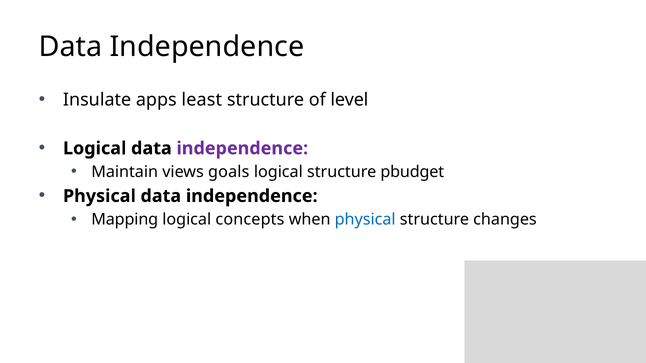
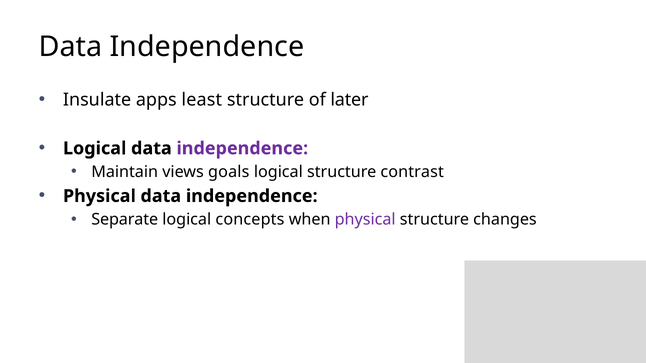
level: level -> later
pbudget: pbudget -> contrast
Mapping: Mapping -> Separate
physical at (365, 220) colour: blue -> purple
